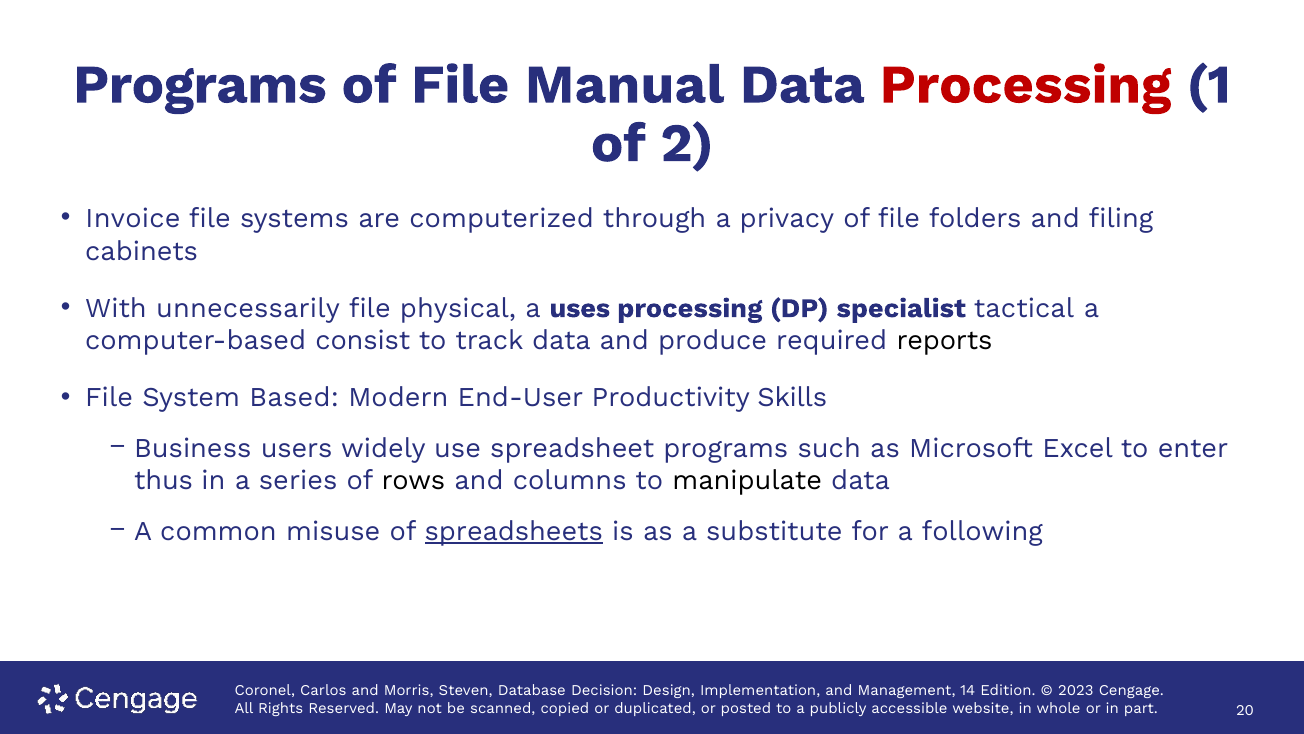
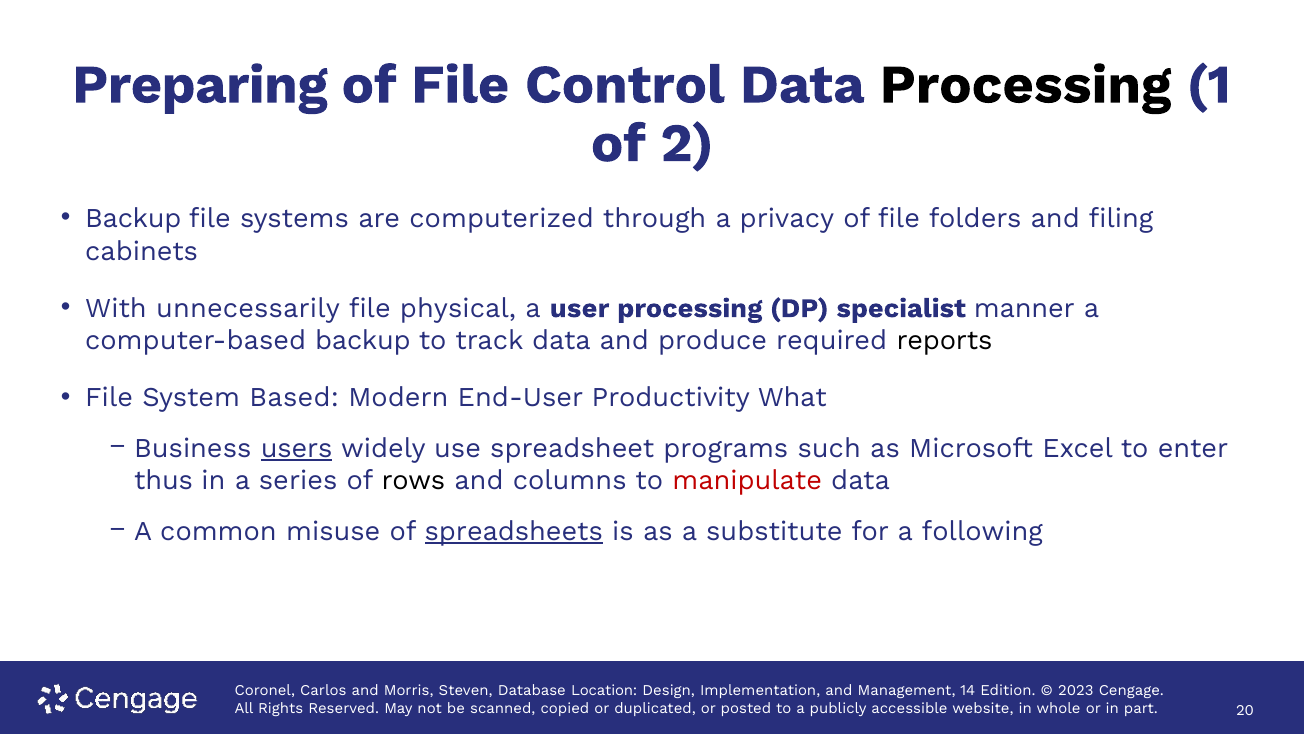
Programs at (200, 85): Programs -> Preparing
Manual: Manual -> Control
Processing at (1025, 85) colour: red -> black
Invoice at (133, 218): Invoice -> Backup
uses: uses -> user
tactical: tactical -> manner
computer-based consist: consist -> backup
Skills: Skills -> What
users underline: none -> present
manipulate colour: black -> red
Decision: Decision -> Location
